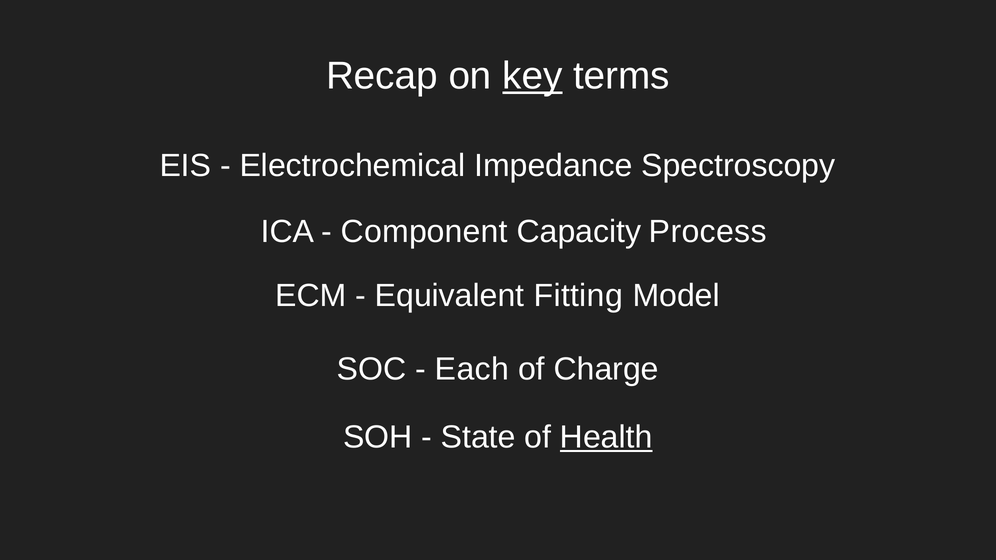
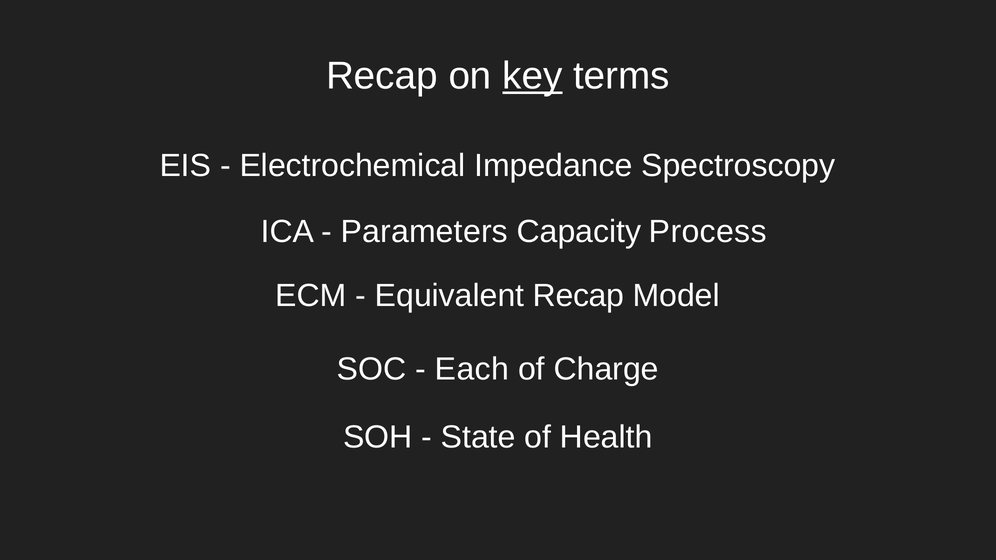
Component: Component -> Parameters
Equivalent Fitting: Fitting -> Recap
Health underline: present -> none
